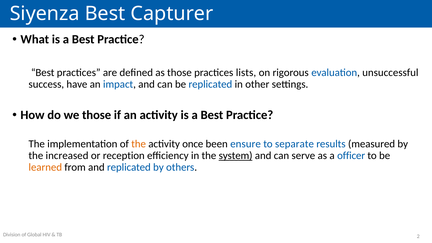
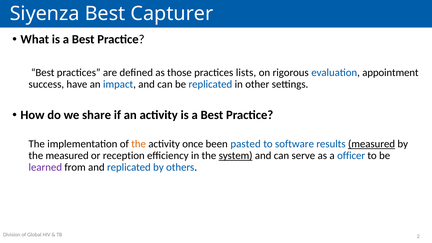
unsuccessful: unsuccessful -> appointment
we those: those -> share
ensure: ensure -> pasted
separate: separate -> software
measured at (372, 144) underline: none -> present
the increased: increased -> measured
learned colour: orange -> purple
